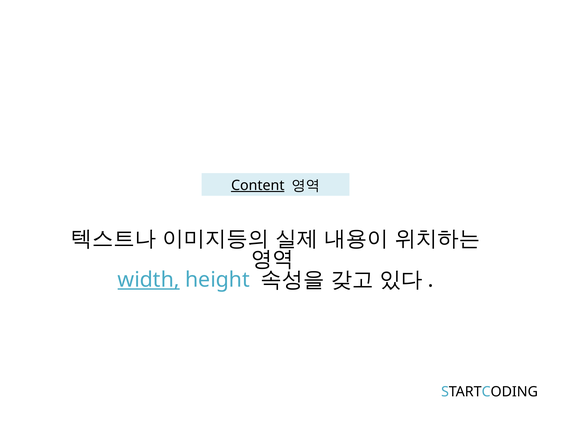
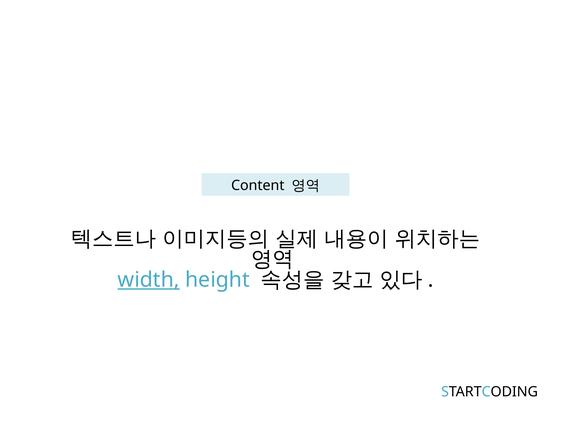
Content underline: present -> none
